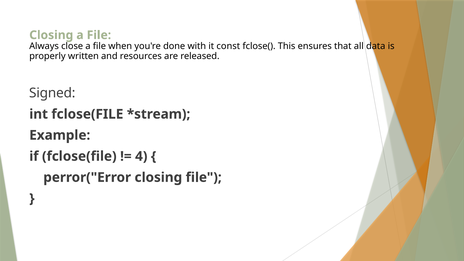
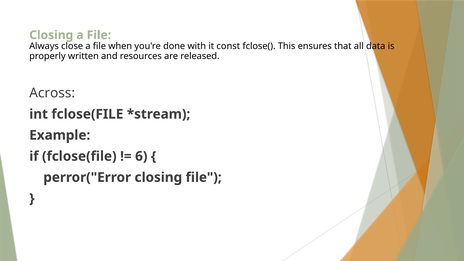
Signed: Signed -> Across
4: 4 -> 6
